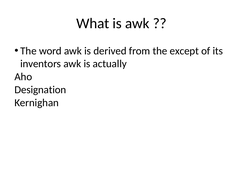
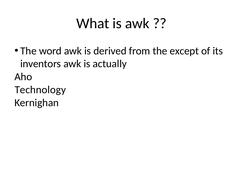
Designation: Designation -> Technology
